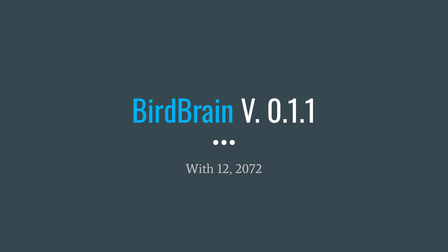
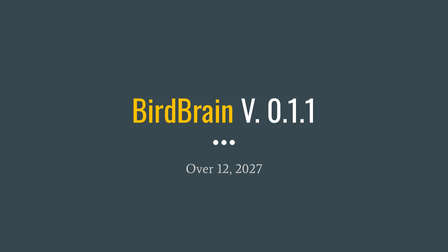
BirdBrain colour: light blue -> yellow
With: With -> Over
2072: 2072 -> 2027
